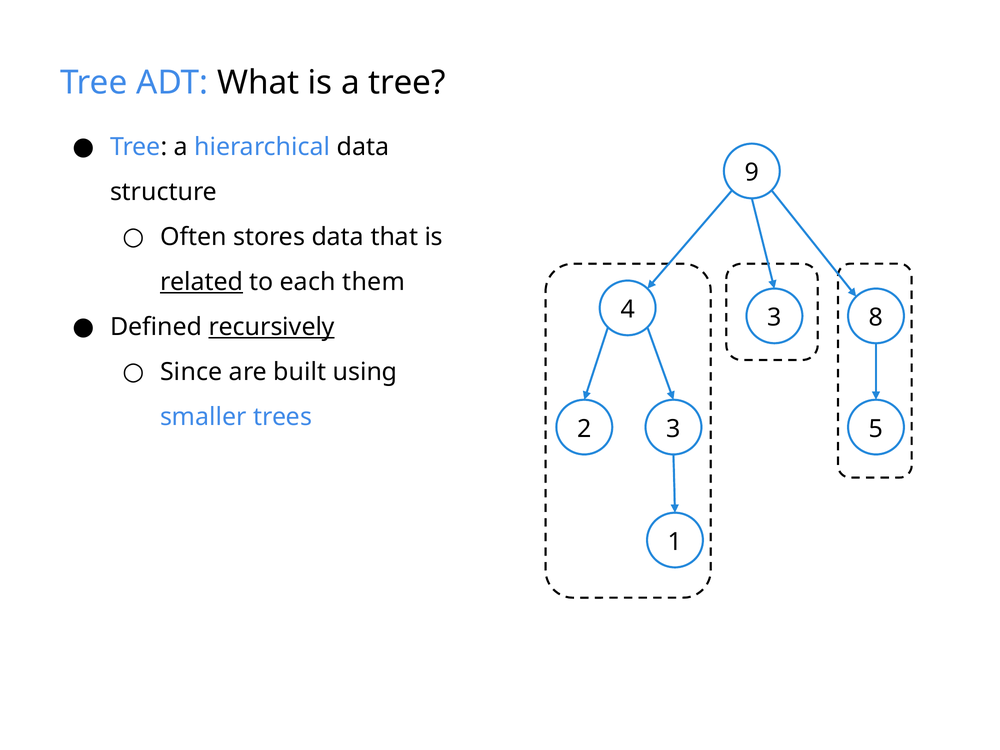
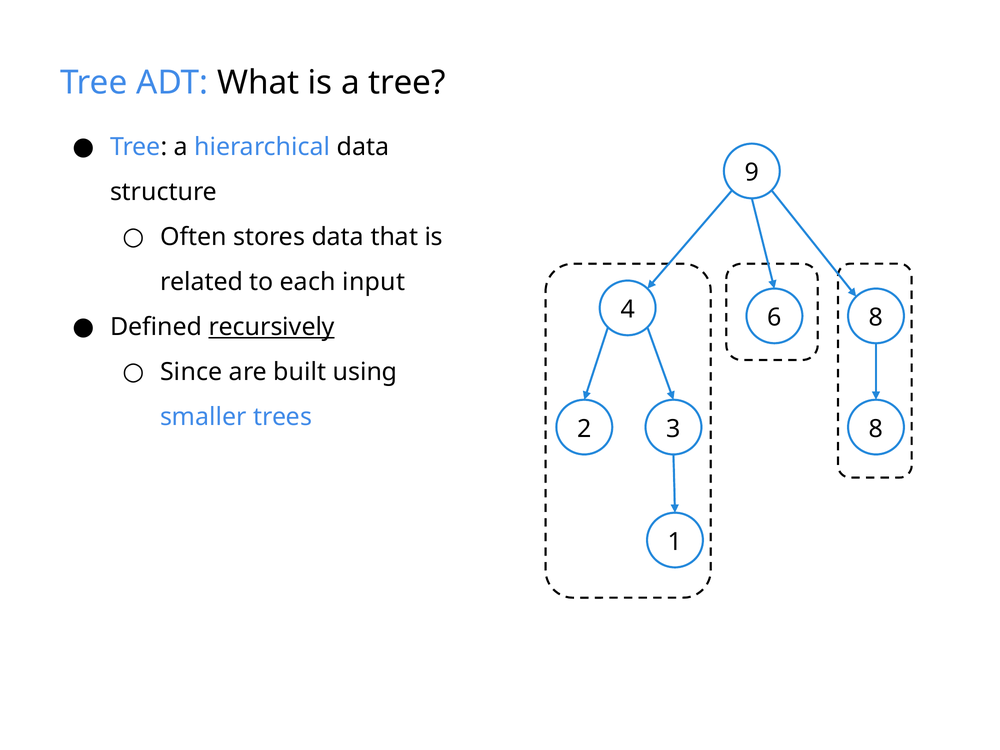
related underline: present -> none
them: them -> input
4 3: 3 -> 6
3 5: 5 -> 8
